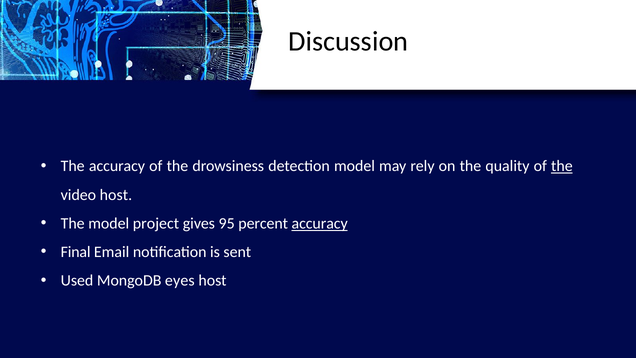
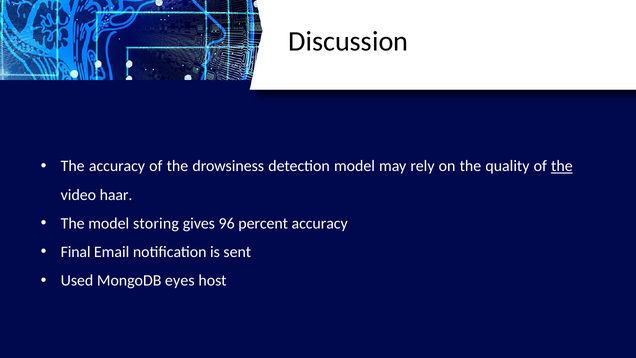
video host: host -> haar
project: project -> storing
95: 95 -> 96
accuracy at (320, 223) underline: present -> none
